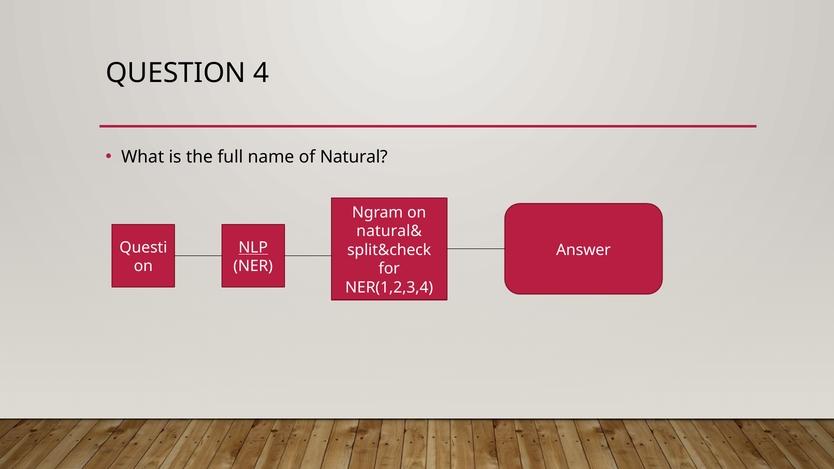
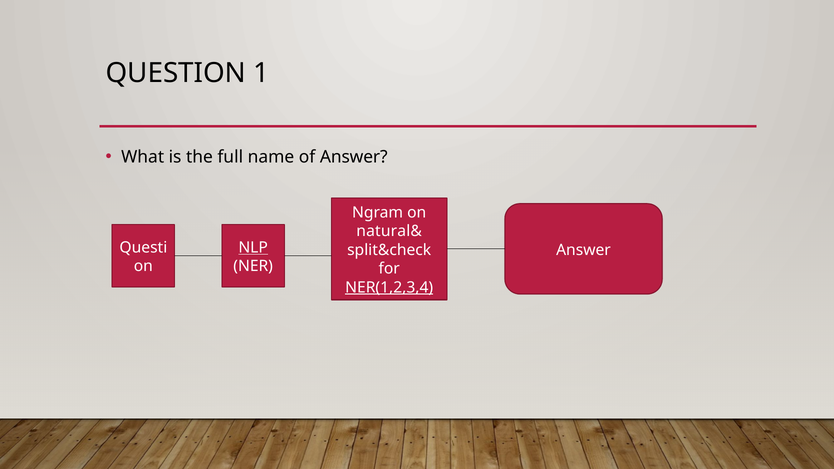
4: 4 -> 1
of Natural: Natural -> Answer
NER(1,2,3,4 underline: none -> present
